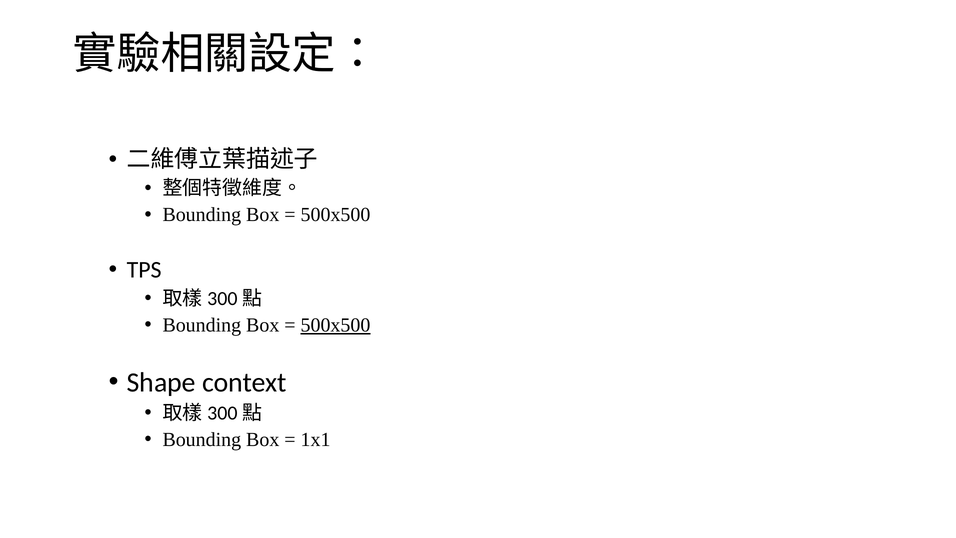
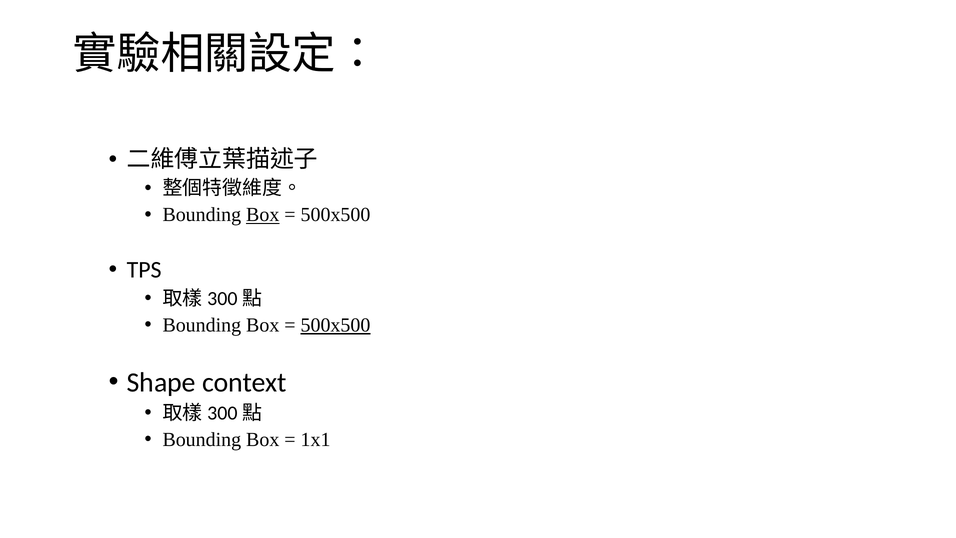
Box at (263, 215) underline: none -> present
